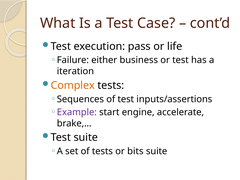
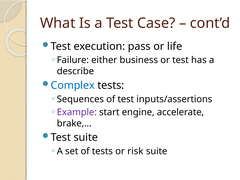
iteration: iteration -> describe
Complex colour: orange -> blue
bits: bits -> risk
